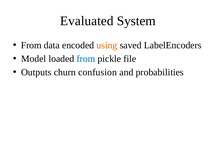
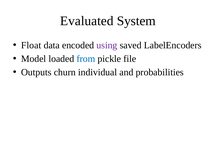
From at (31, 45): From -> Float
using colour: orange -> purple
confusion: confusion -> individual
